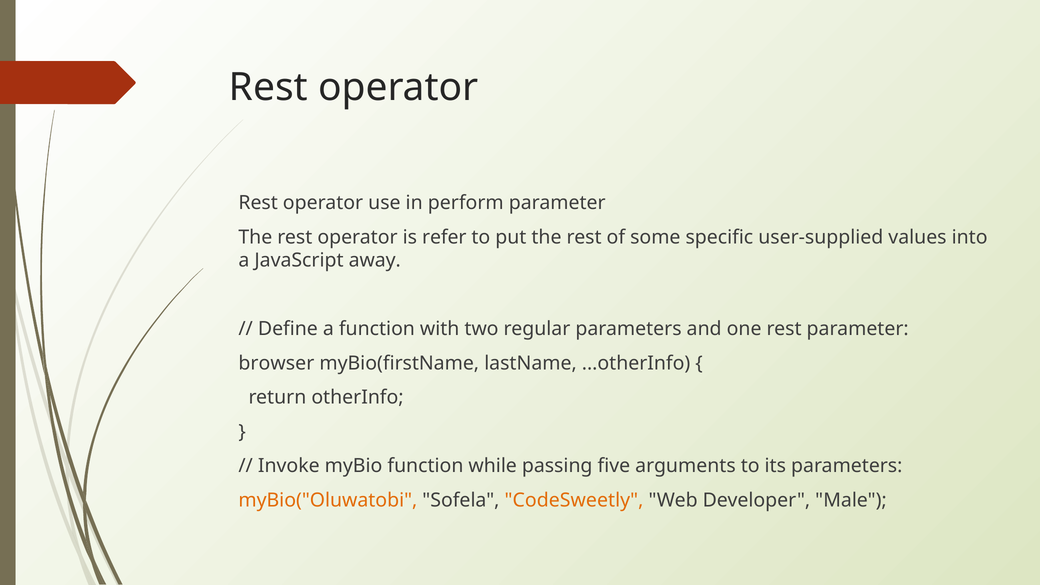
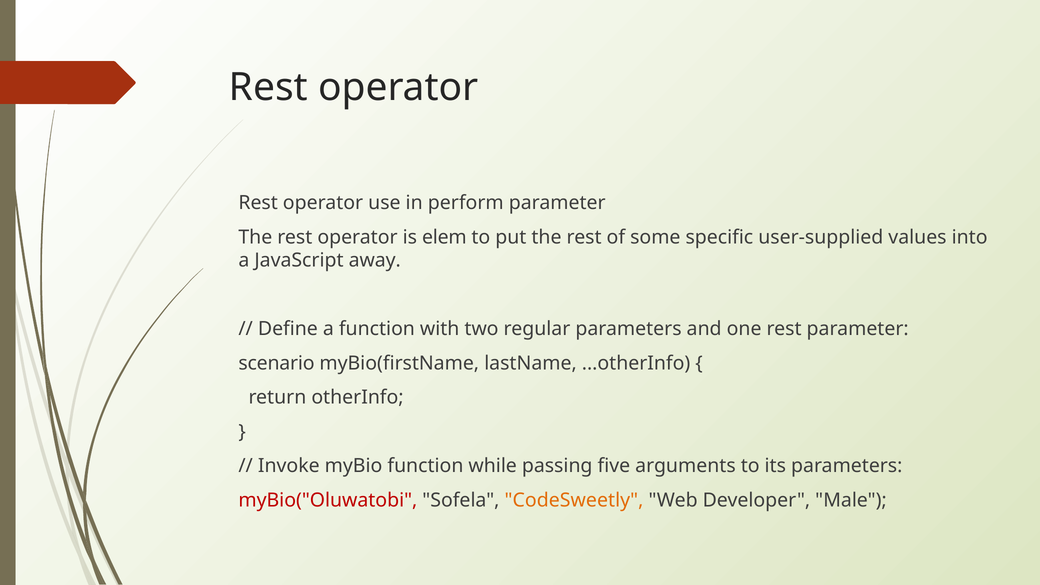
refer: refer -> elem
browser: browser -> scenario
myBio("Oluwatobi colour: orange -> red
